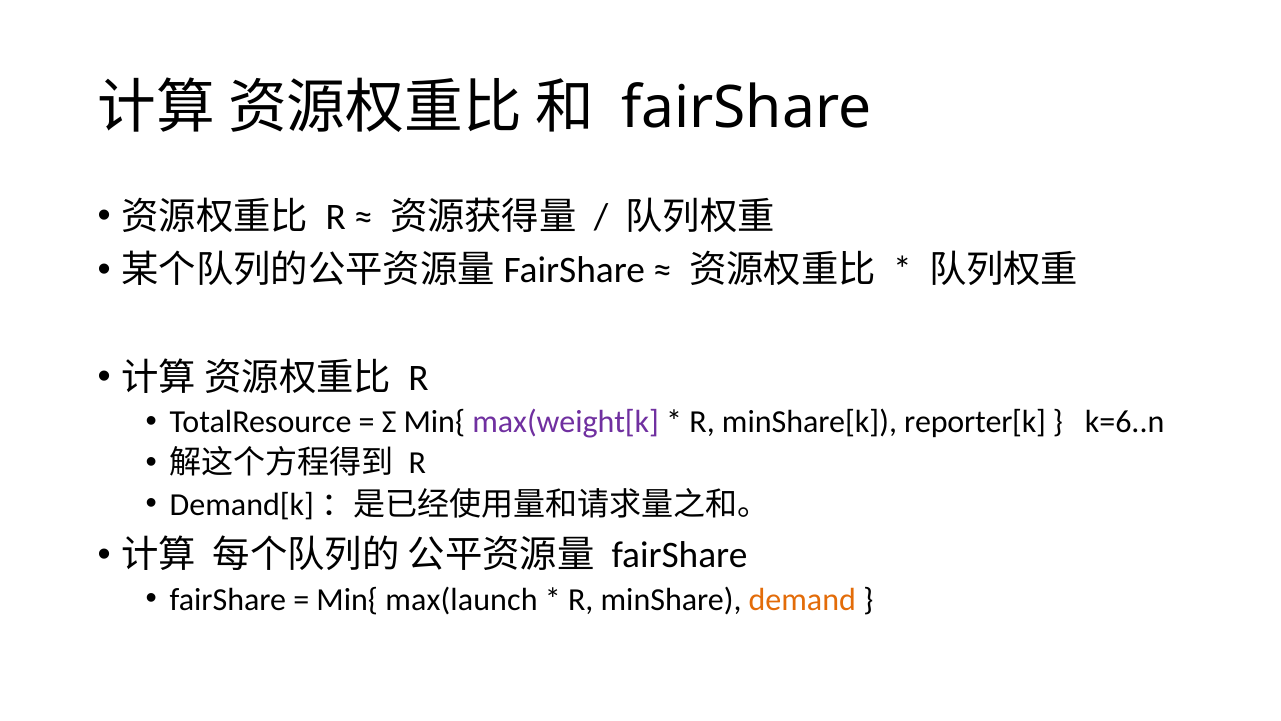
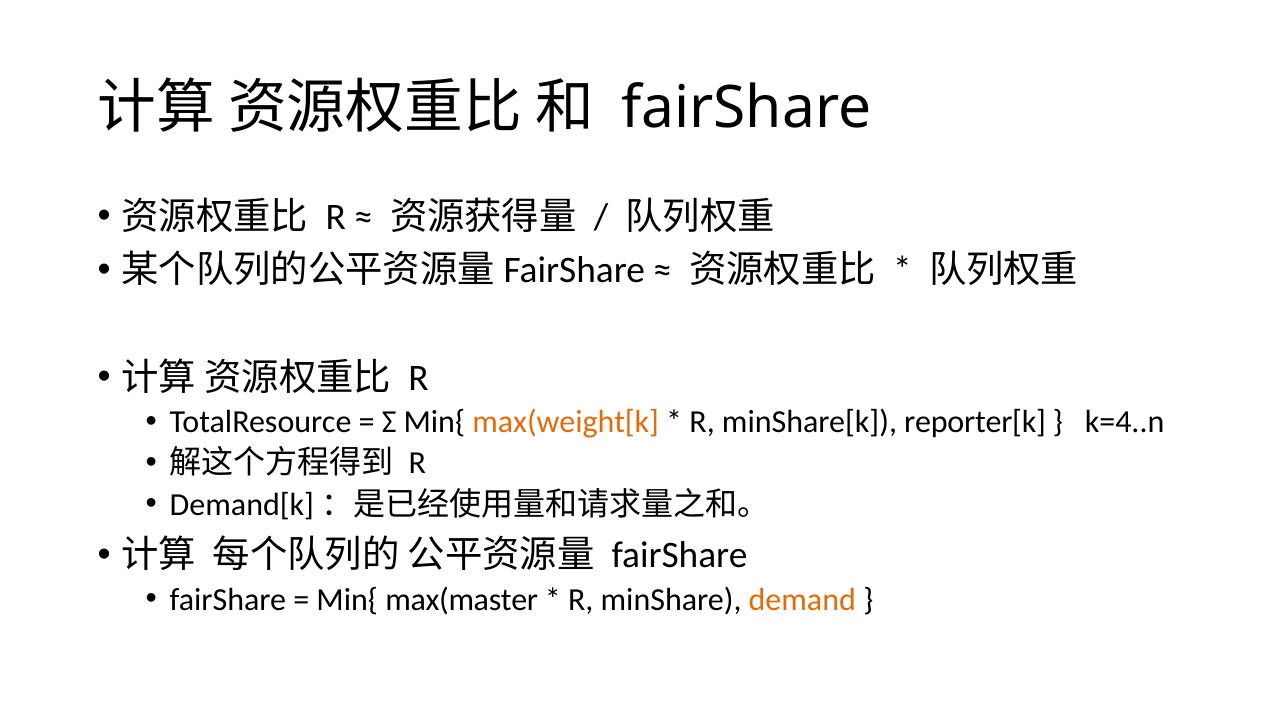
max(weight[k colour: purple -> orange
k=6..n: k=6..n -> k=4..n
max(launch: max(launch -> max(master
